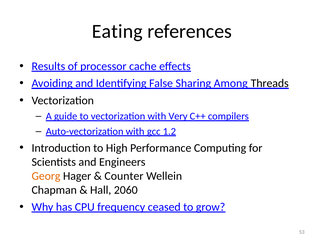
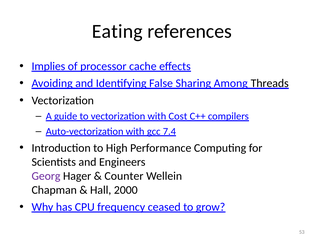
Results: Results -> Implies
Very: Very -> Cost
1.2: 1.2 -> 7.4
Georg colour: orange -> purple
2060: 2060 -> 2000
